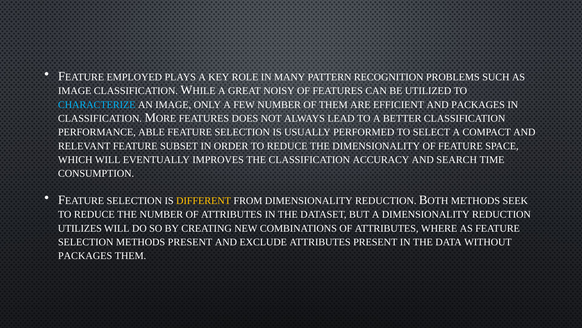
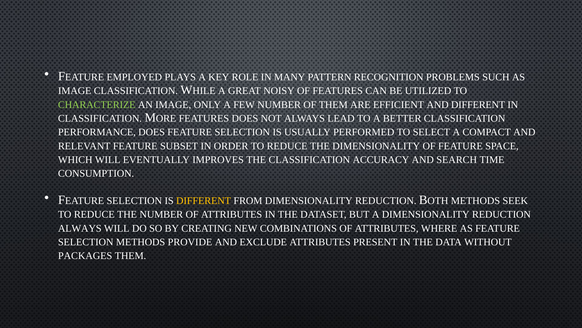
CHARACTERIZE colour: light blue -> light green
AND PACKAGES: PACKAGES -> DIFFERENT
PERFORMANCE ABLE: ABLE -> DOES
UTILIZES at (80, 228): UTILIZES -> ALWAYS
METHODS PRESENT: PRESENT -> PROVIDE
